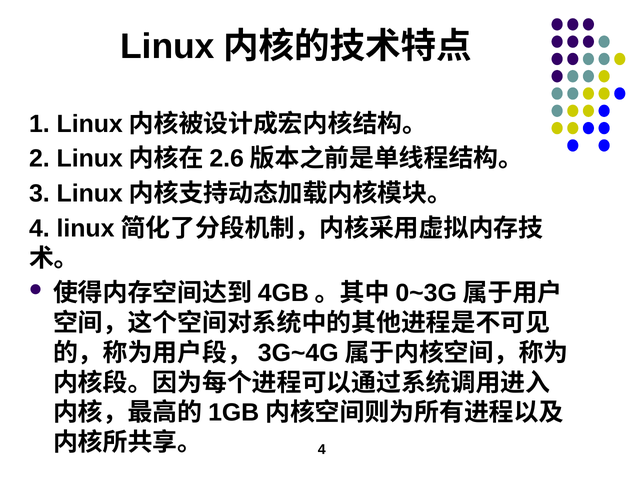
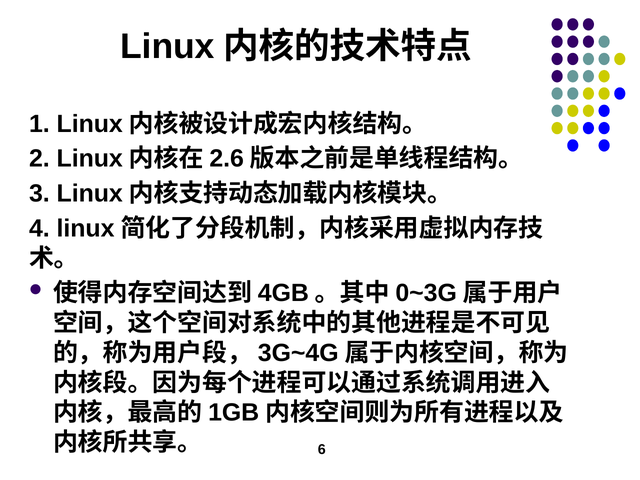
4 at (322, 450): 4 -> 6
